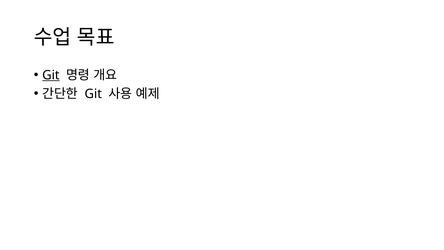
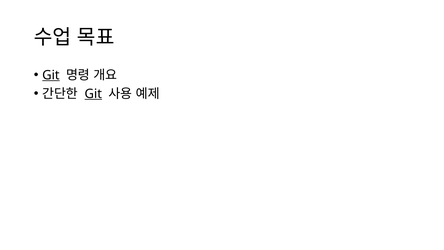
Git at (93, 94) underline: none -> present
